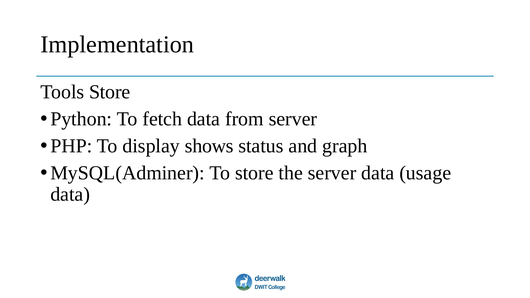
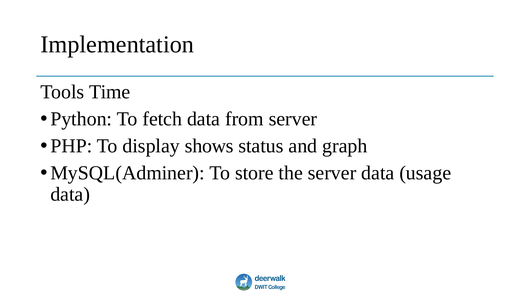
Tools Store: Store -> Time
